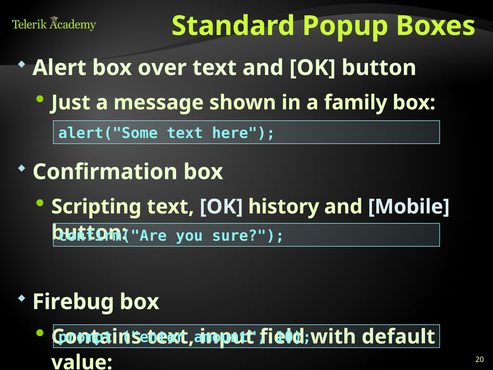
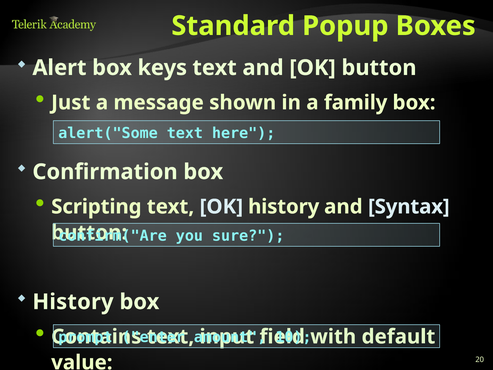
over: over -> keys
Mobile: Mobile -> Syntax
Firebug at (73, 302): Firebug -> History
